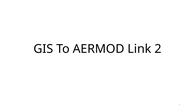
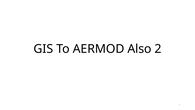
Link: Link -> Also
